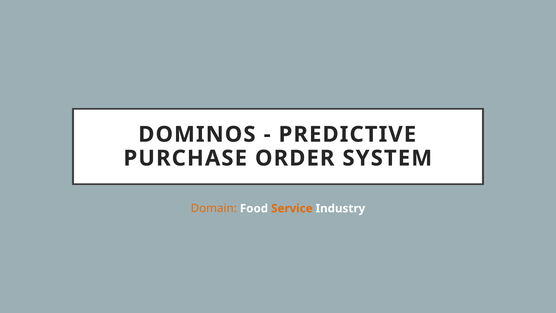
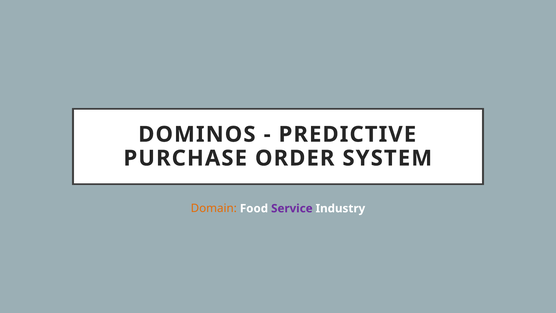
Service colour: orange -> purple
